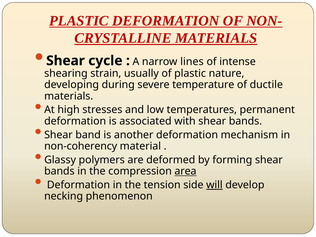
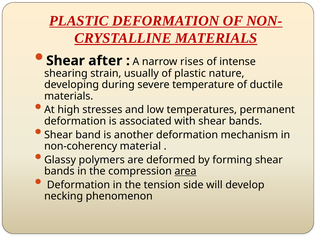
cycle: cycle -> after
lines: lines -> rises
will underline: present -> none
